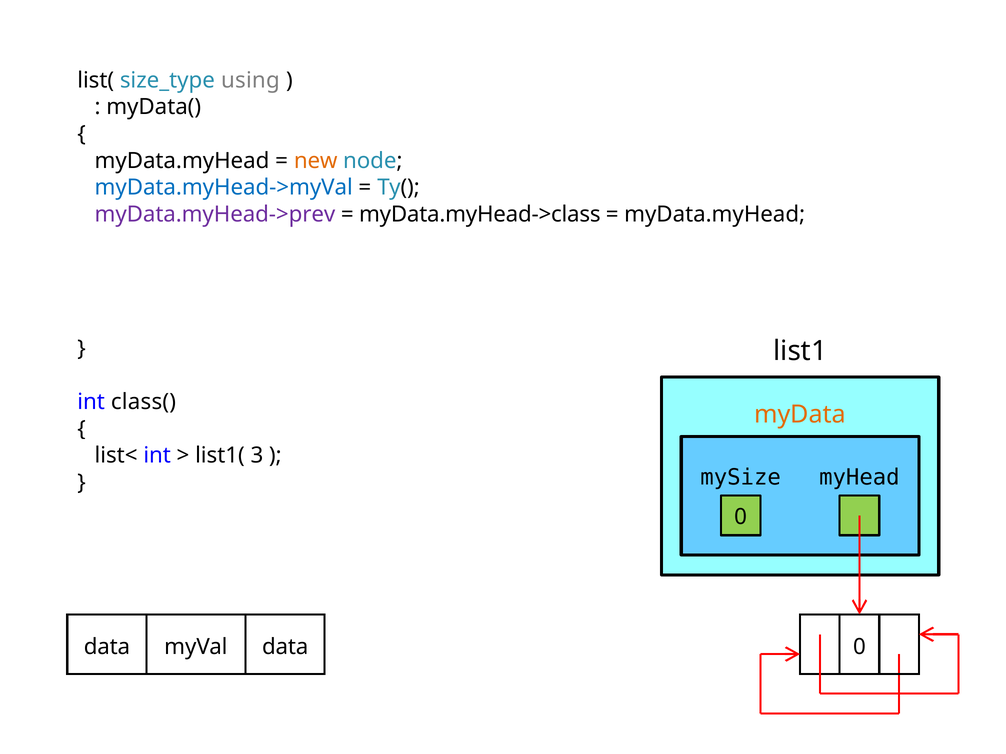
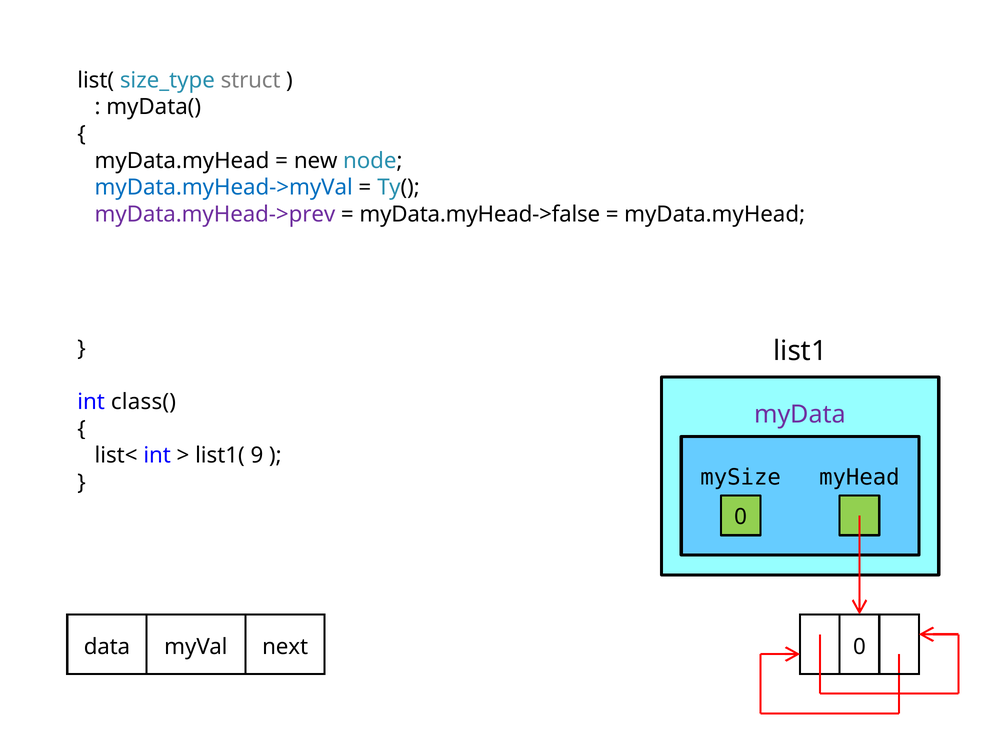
using: using -> struct
new colour: orange -> black
myData.myHead->class: myData.myHead->class -> myData.myHead->false
myData colour: orange -> purple
3: 3 -> 9
myVal data: data -> next
